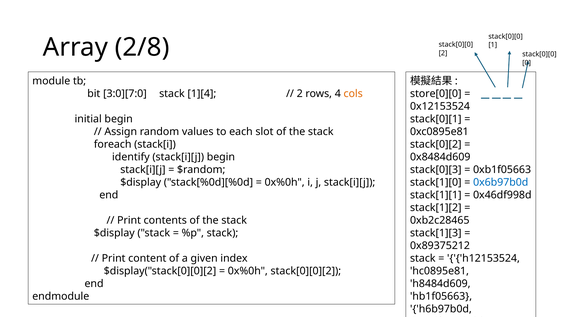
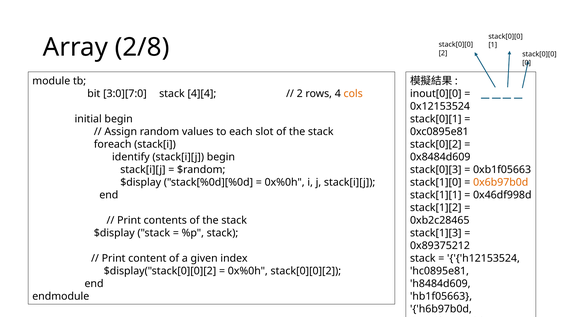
1][4: 1][4 -> 4][4
store[0][0: store[0][0 -> inout[0][0
0x6b97b0d colour: blue -> orange
